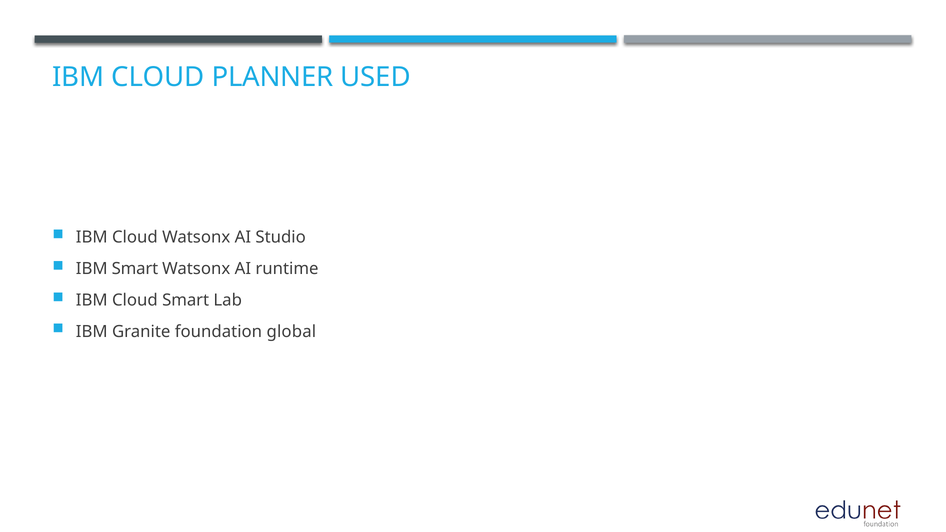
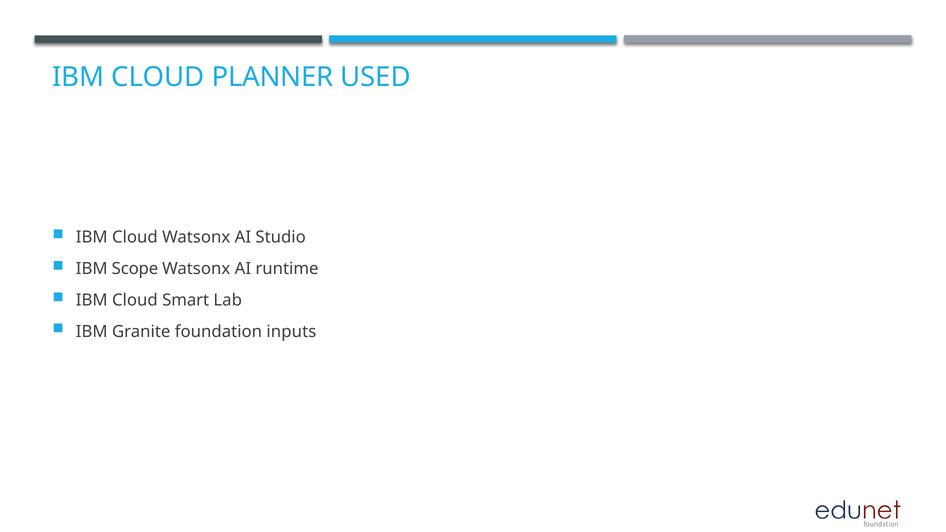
IBM Smart: Smart -> Scope
global: global -> inputs
